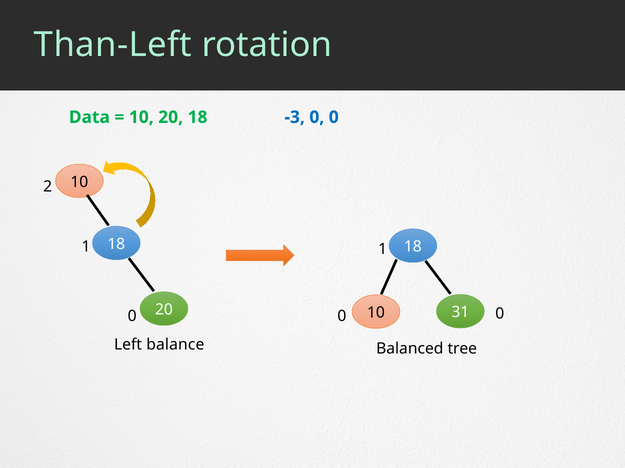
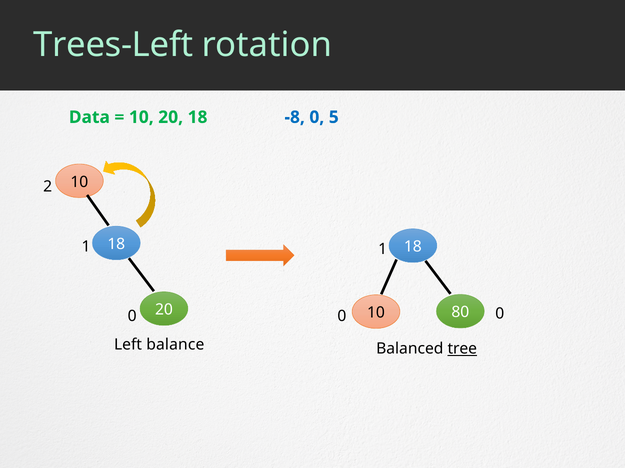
Than-Left: Than-Left -> Trees-Left
-3: -3 -> -8
0 0: 0 -> 5
31: 31 -> 80
tree underline: none -> present
